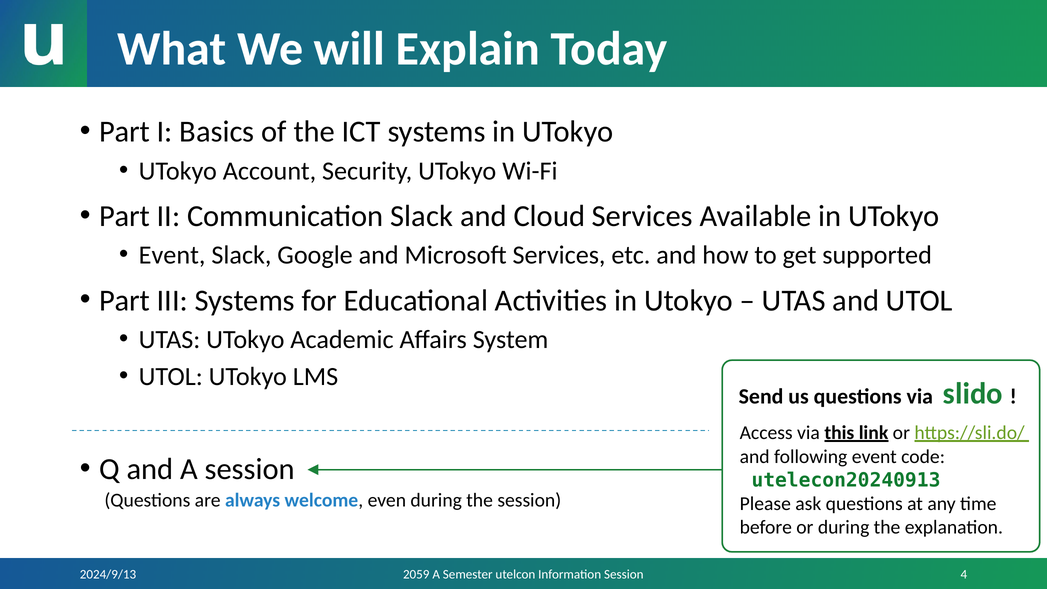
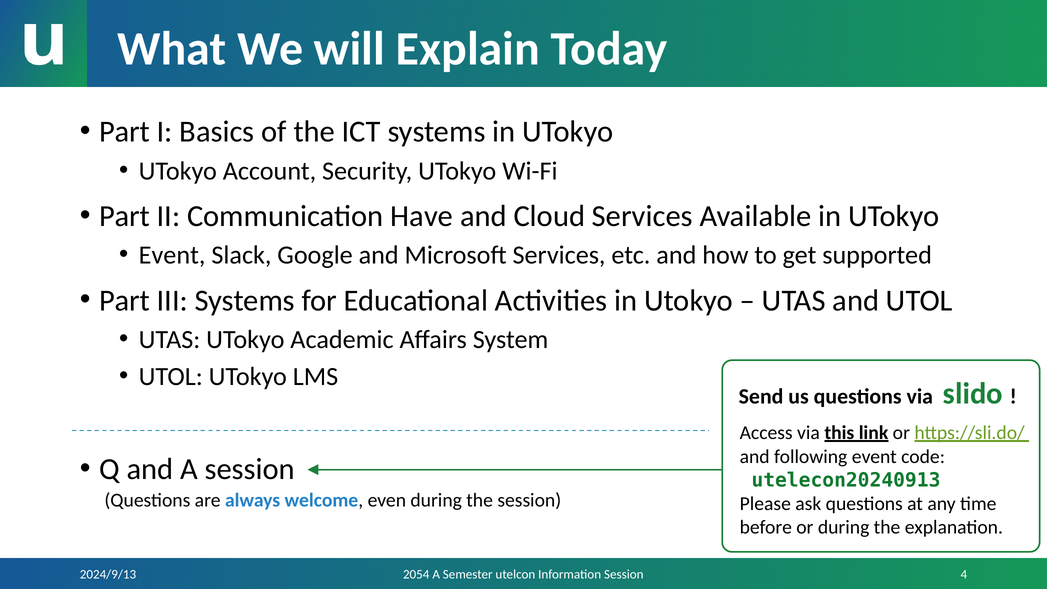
Communication Slack: Slack -> Have
2059: 2059 -> 2054
